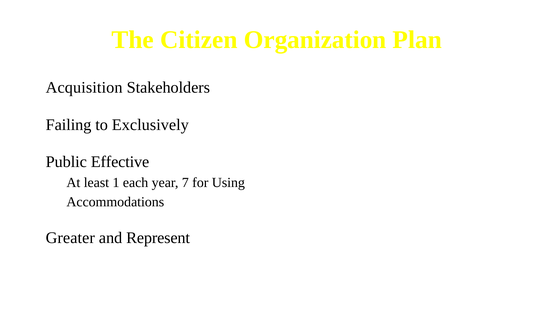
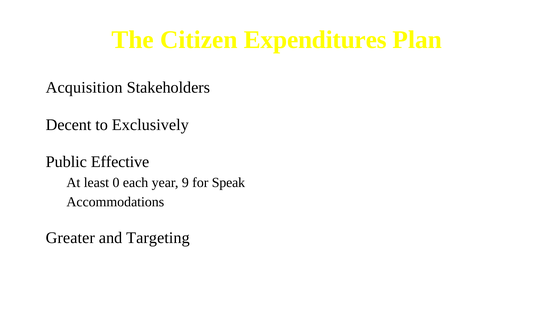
Organization: Organization -> Expenditures
Failing: Failing -> Decent
1: 1 -> 0
7: 7 -> 9
Using: Using -> Speak
Represent: Represent -> Targeting
